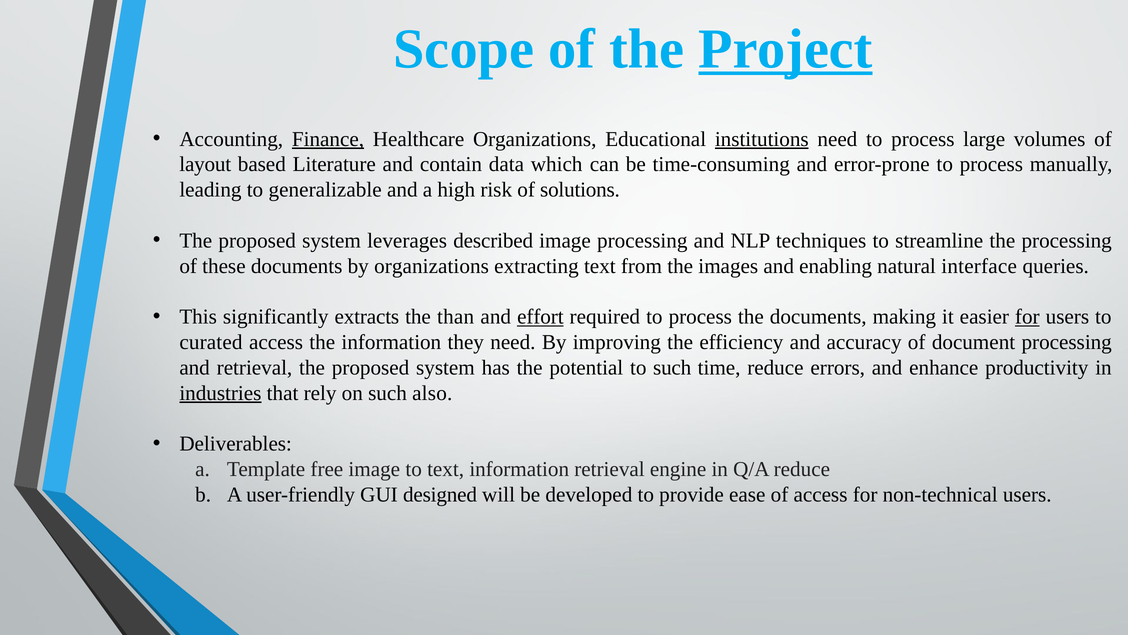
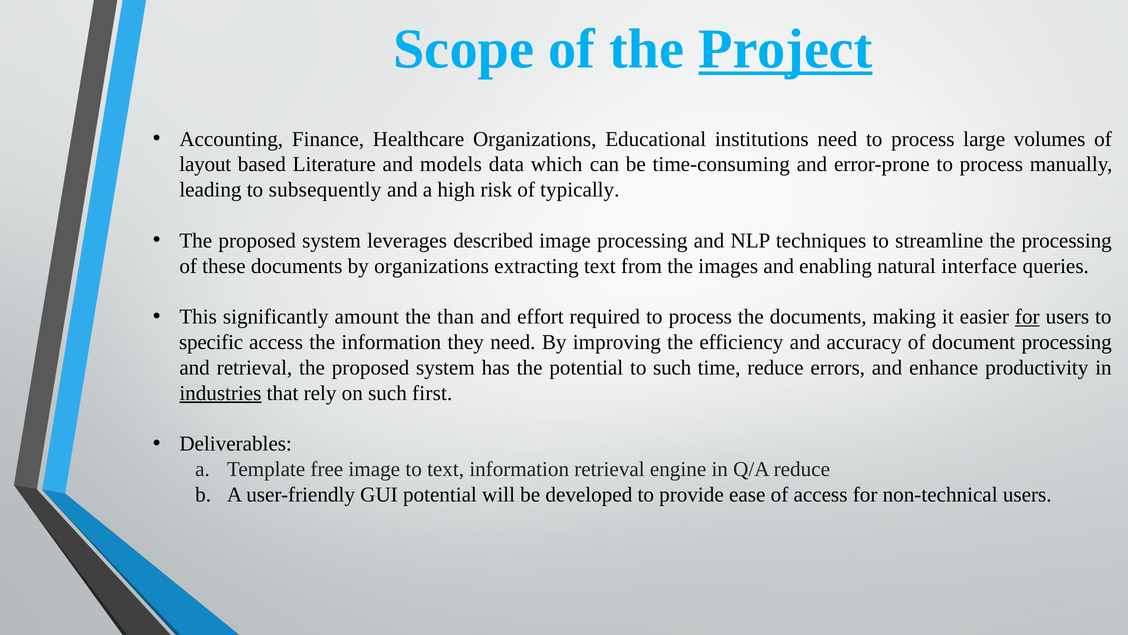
Finance underline: present -> none
institutions underline: present -> none
contain: contain -> models
generalizable: generalizable -> subsequently
solutions: solutions -> typically
extracts: extracts -> amount
effort underline: present -> none
curated: curated -> specific
also: also -> first
GUI designed: designed -> potential
